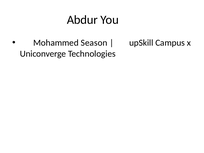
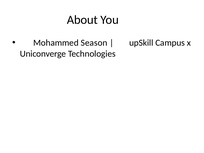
Abdur: Abdur -> About
